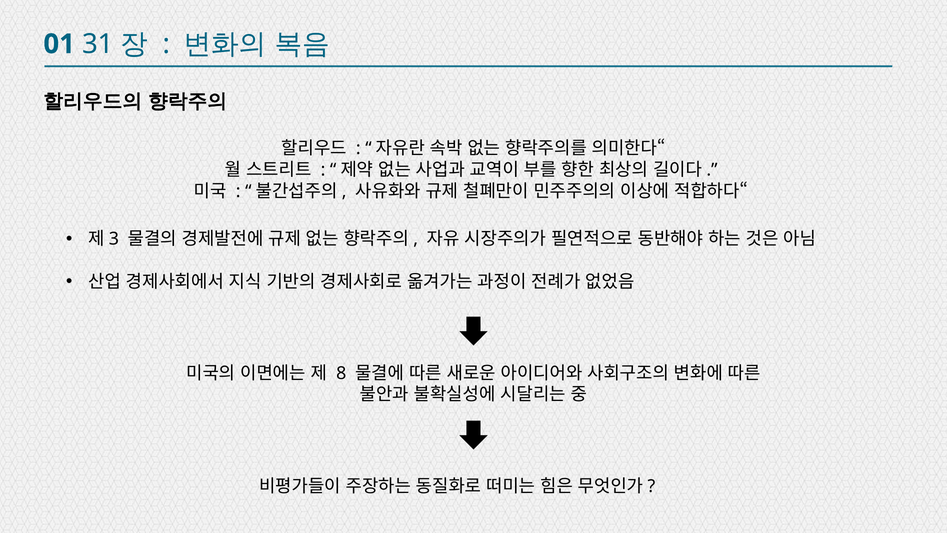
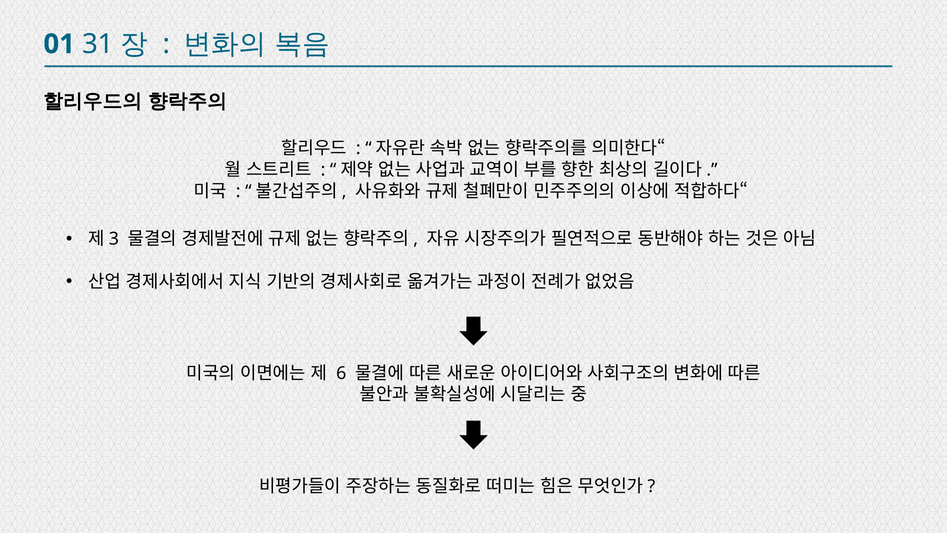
8: 8 -> 6
